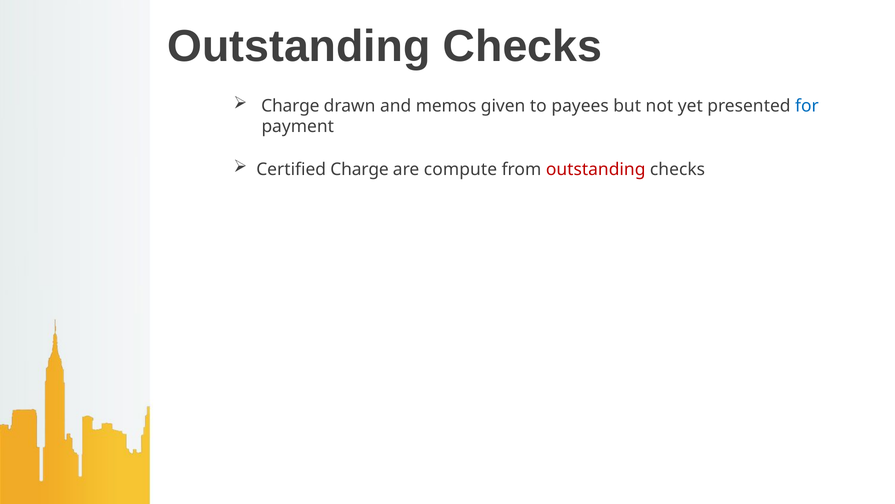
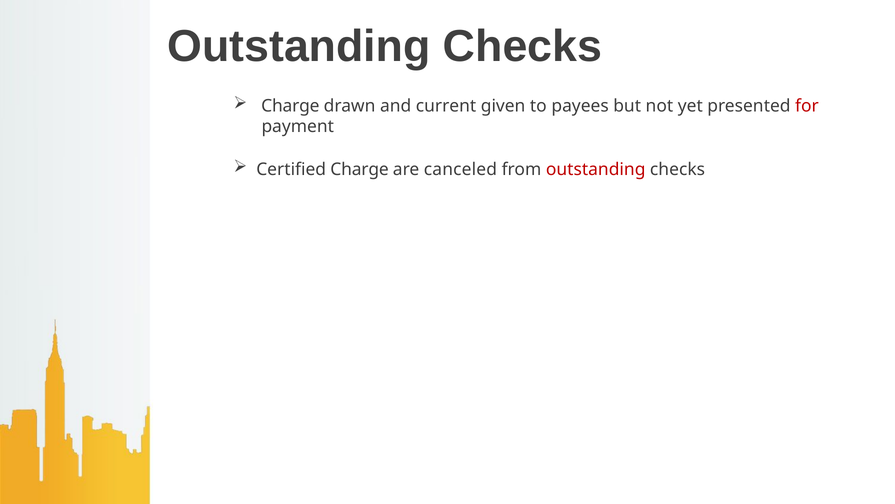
memos: memos -> current
for colour: blue -> red
compute: compute -> canceled
